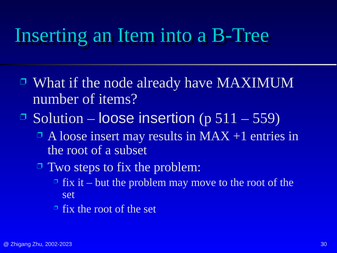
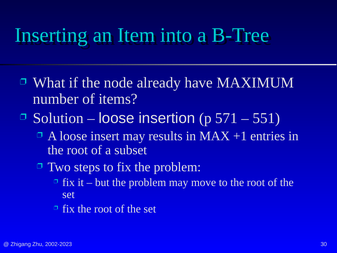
511: 511 -> 571
559: 559 -> 551
